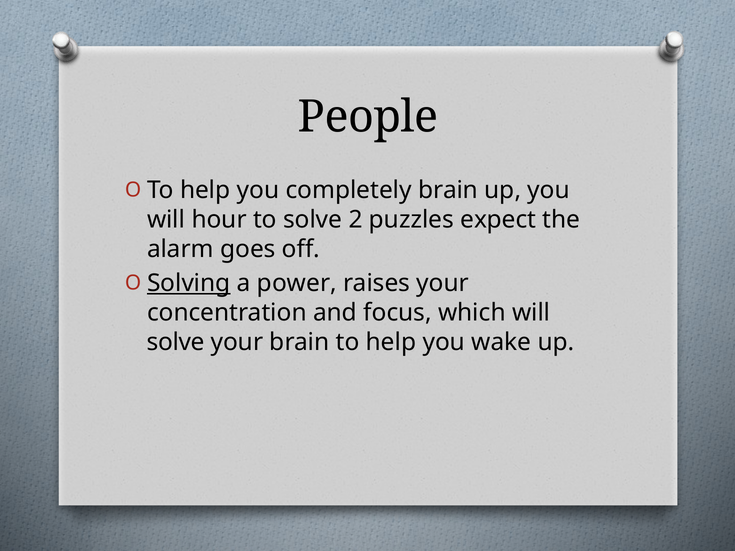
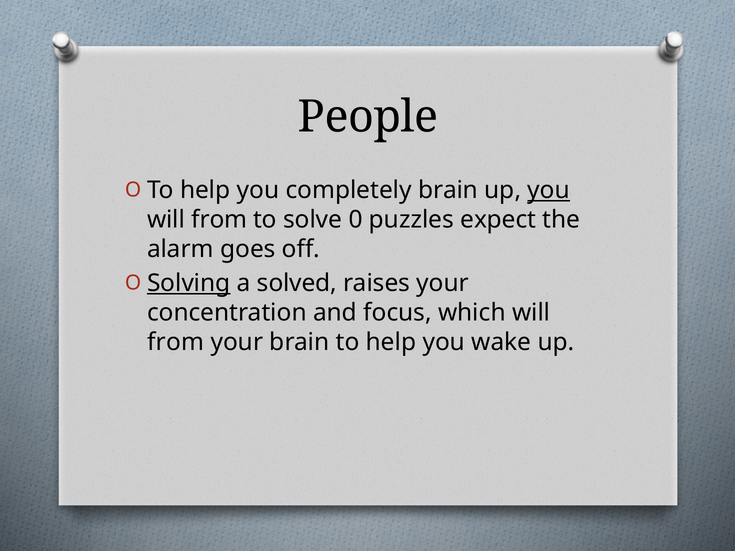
you at (549, 190) underline: none -> present
hour at (219, 220): hour -> from
2: 2 -> 0
power: power -> solved
solve at (176, 342): solve -> from
